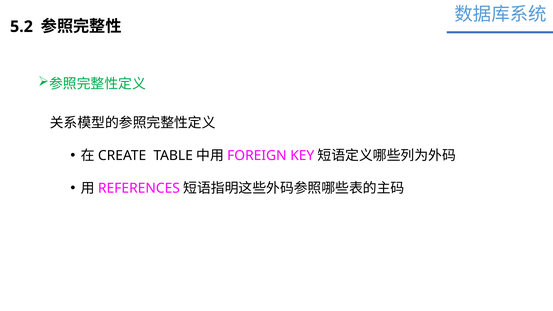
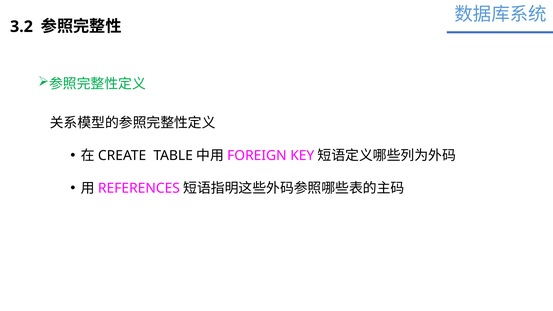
5.2: 5.2 -> 3.2
